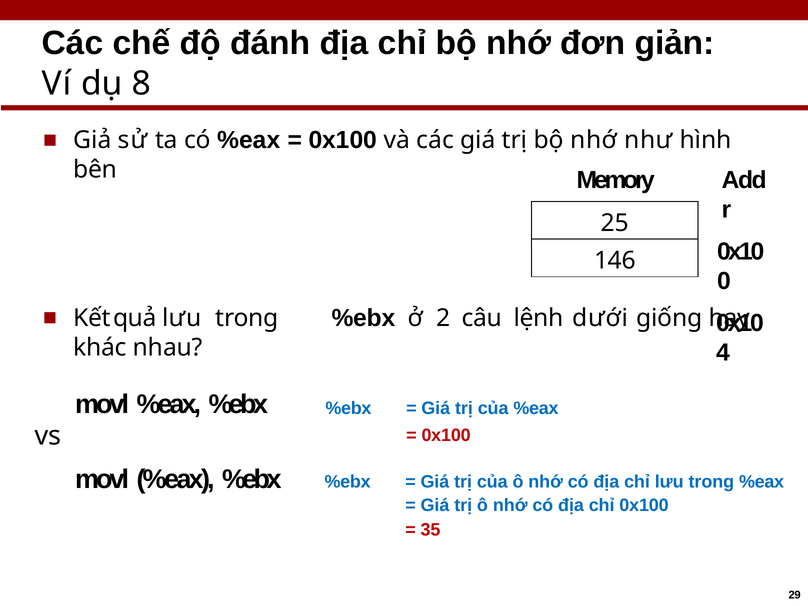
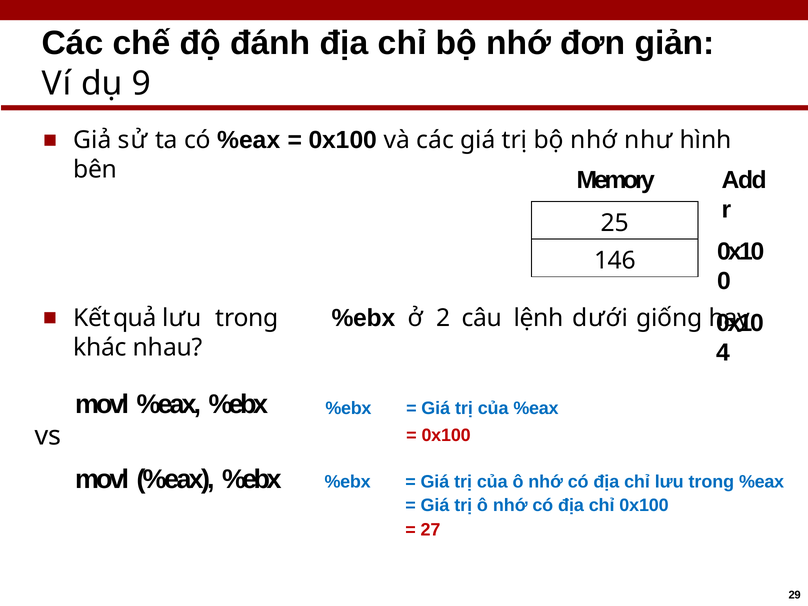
8: 8 -> 9
35: 35 -> 27
